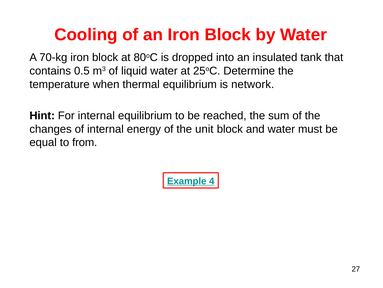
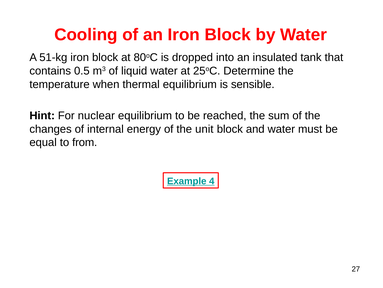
70-kg: 70-kg -> 51-kg
network: network -> sensible
For internal: internal -> nuclear
